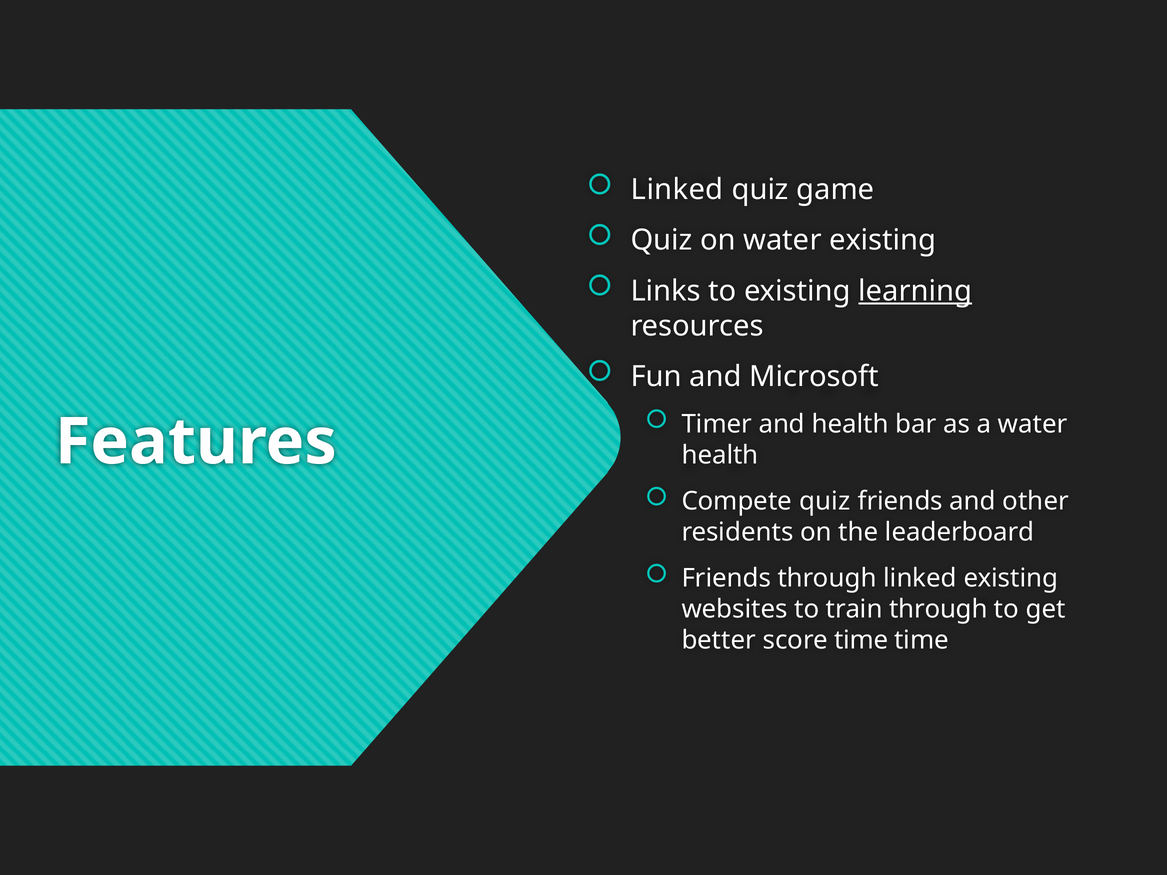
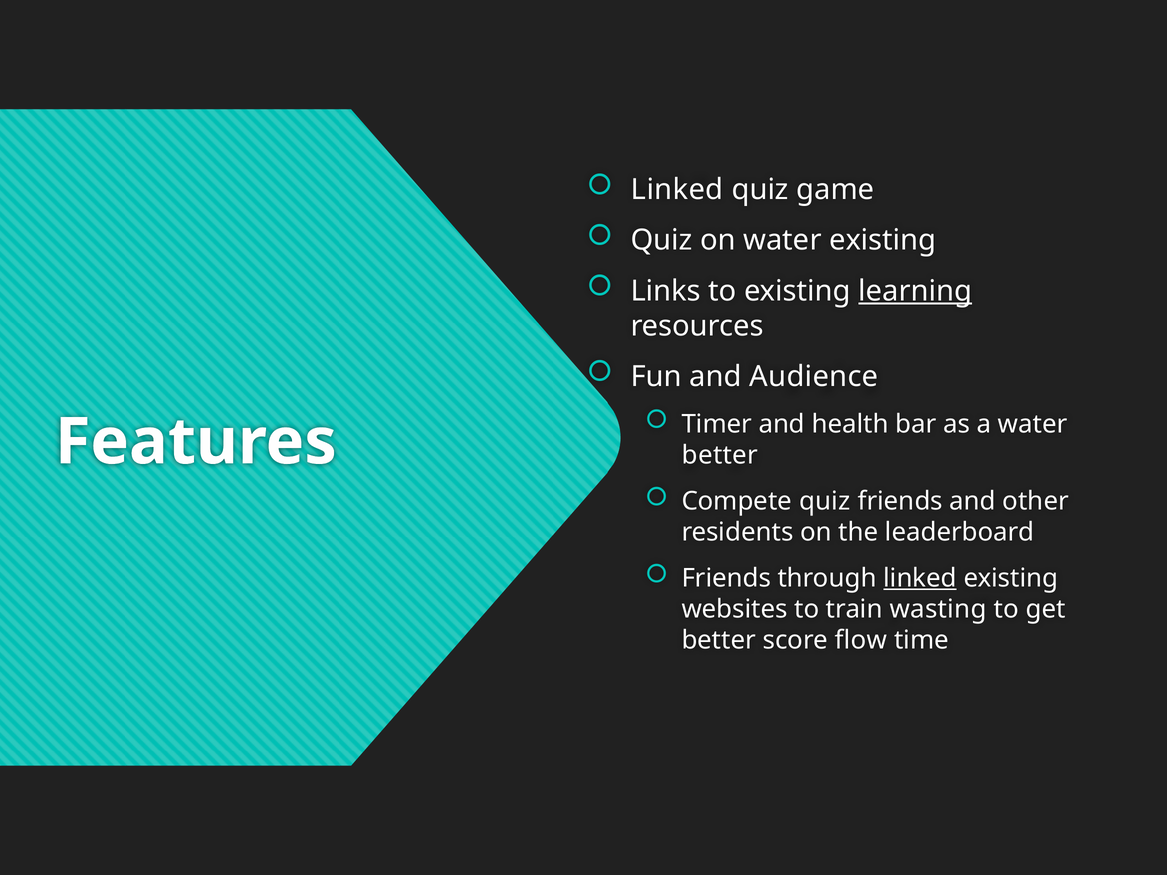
Microsoft: Microsoft -> Audience
health at (720, 455): health -> better
linked at (920, 578) underline: none -> present
train through: through -> wasting
score time: time -> flow
